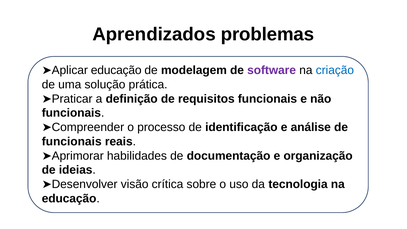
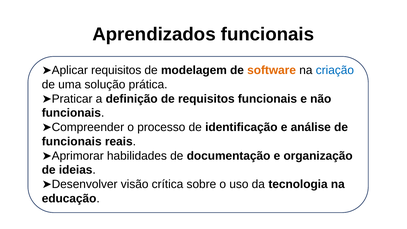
Aprendizados problemas: problemas -> funcionais
➤Aplicar educação: educação -> requisitos
software colour: purple -> orange
